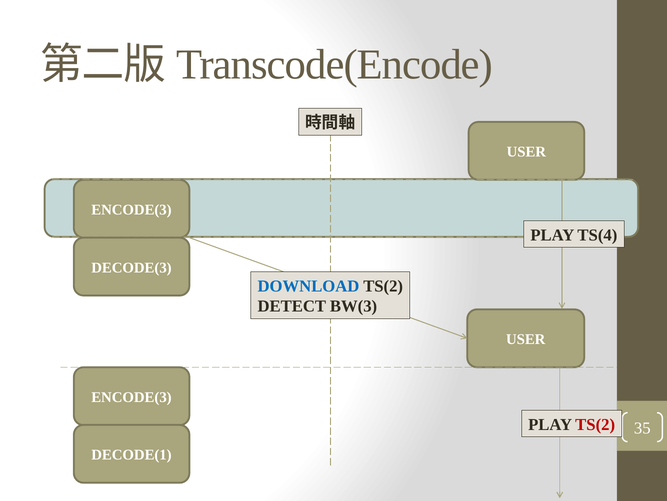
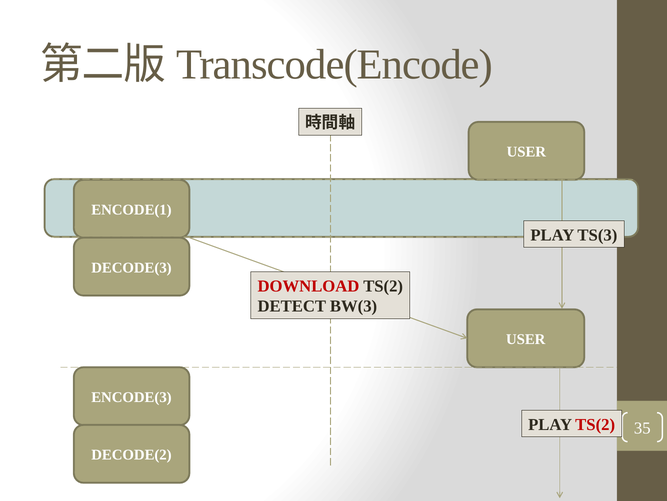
ENCODE(3 at (131, 209): ENCODE(3 -> ENCODE(1
TS(4: TS(4 -> TS(3
DOWNLOAD colour: blue -> red
DECODE(1: DECODE(1 -> DECODE(2
